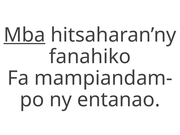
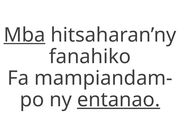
entanao underline: none -> present
